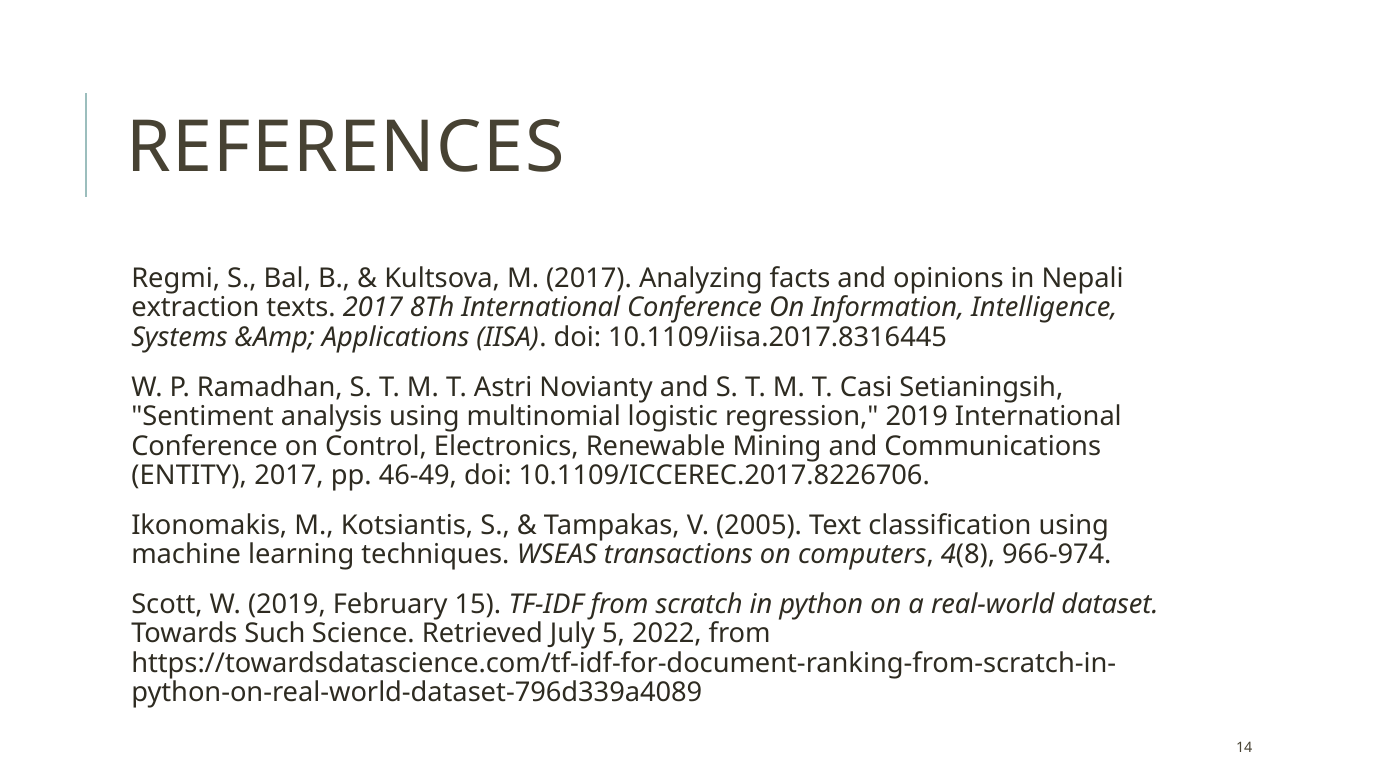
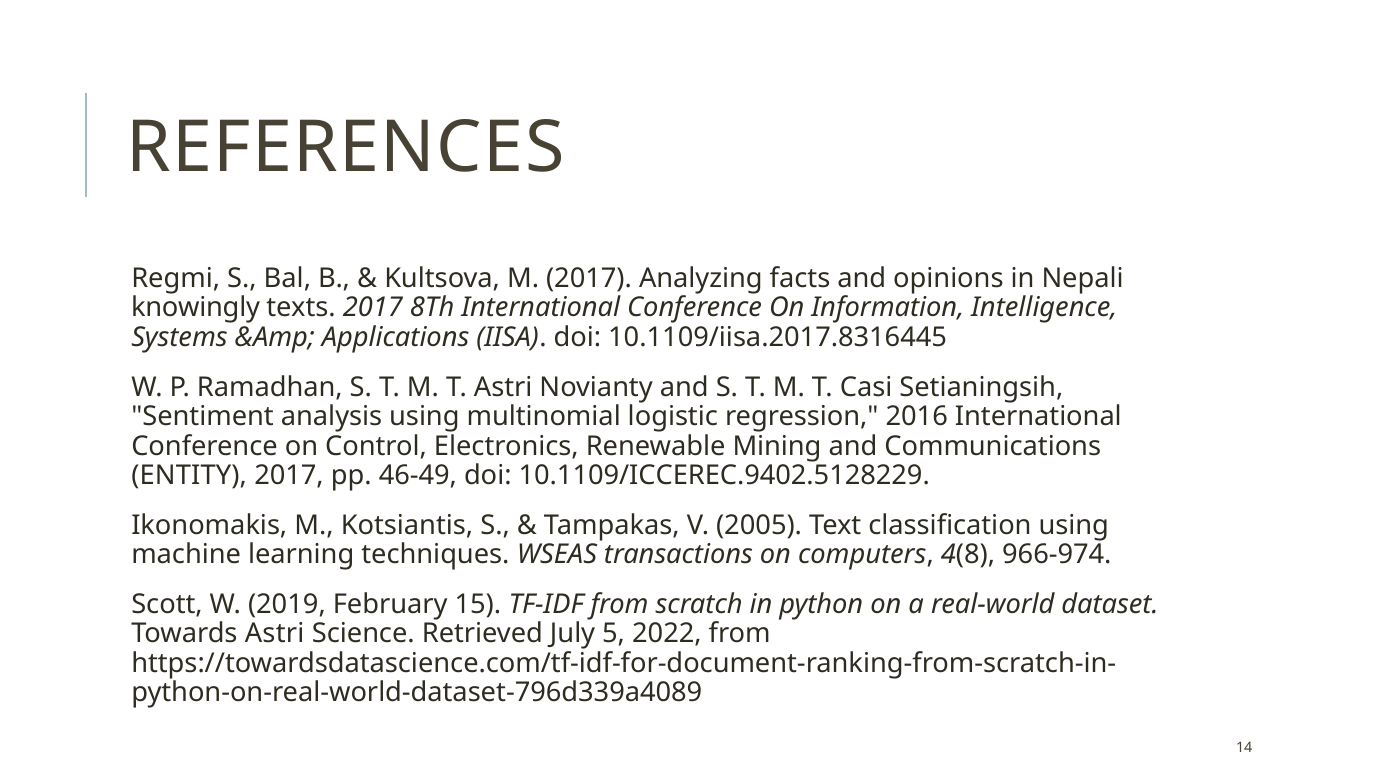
extraction: extraction -> knowingly
regression 2019: 2019 -> 2016
10.1109/ICCEREC.2017.8226706: 10.1109/ICCEREC.2017.8226706 -> 10.1109/ICCEREC.9402.5128229
Towards Such: Such -> Astri
